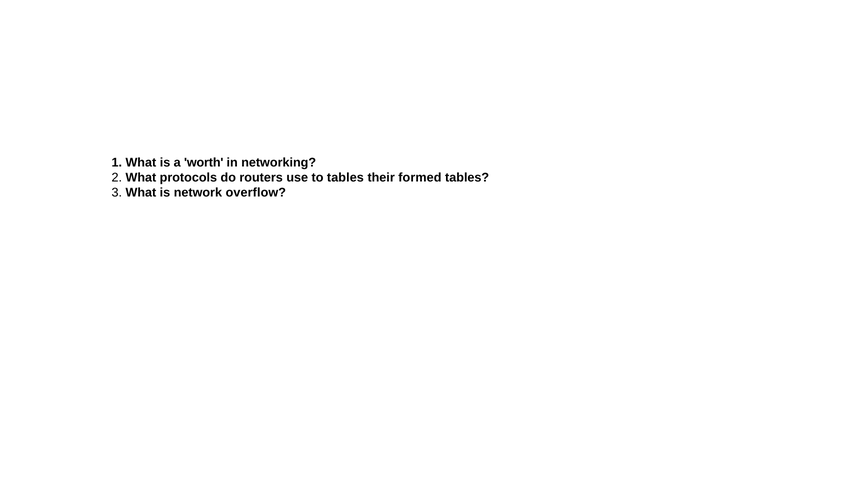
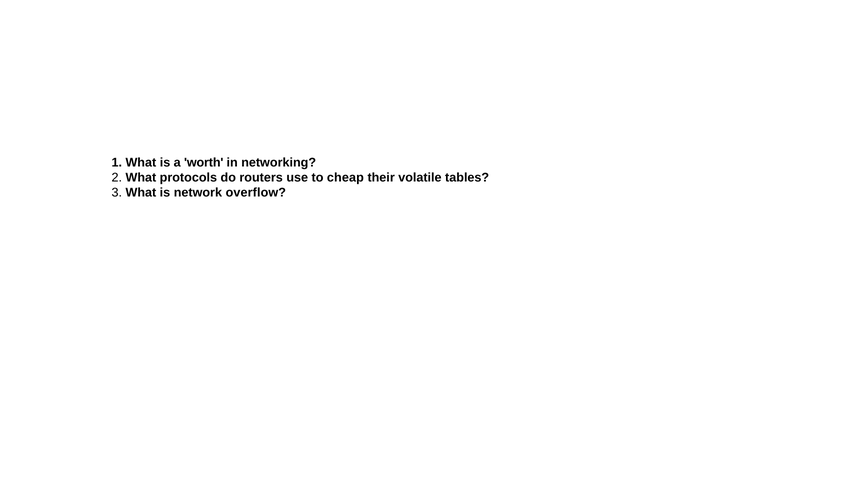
to tables: tables -> cheap
formed: formed -> volatile
